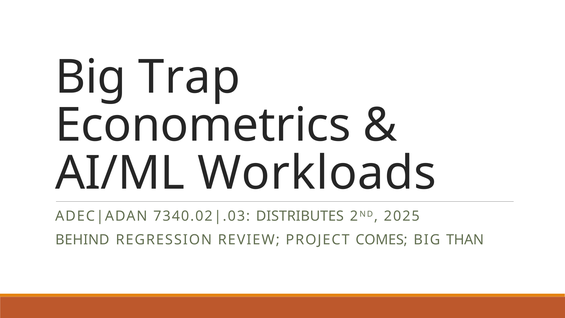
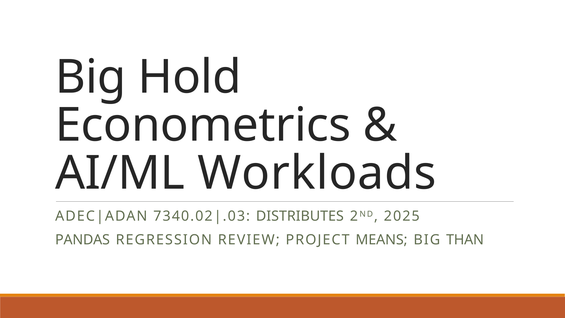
Trap: Trap -> Hold
BEHIND: BEHIND -> PANDAS
COMES: COMES -> MEANS
